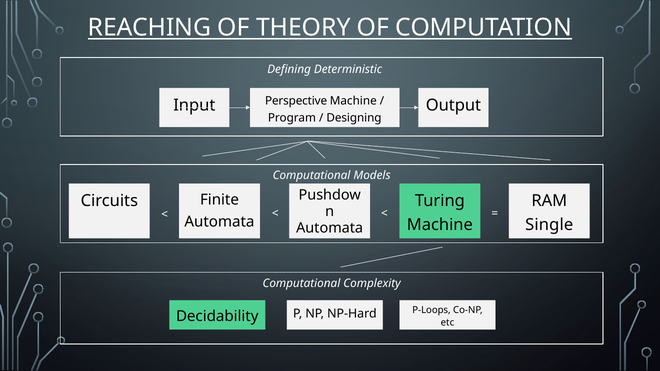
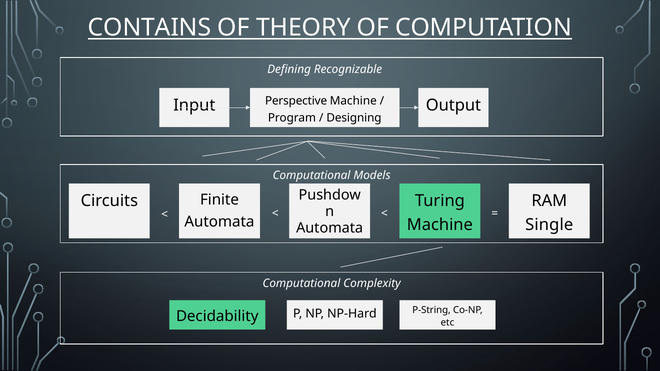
REACHING: REACHING -> CONTAINS
Deterministic: Deterministic -> Recognizable
P-Loops: P-Loops -> P-String
